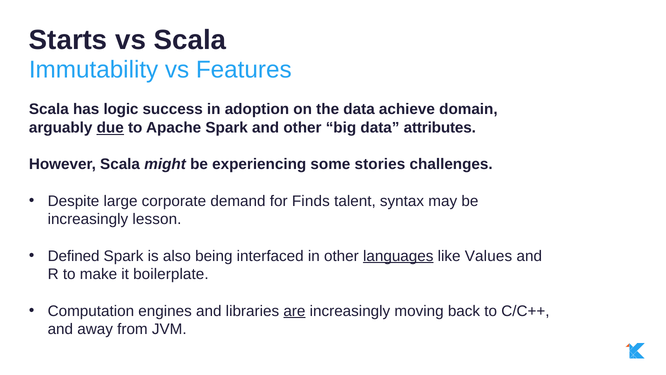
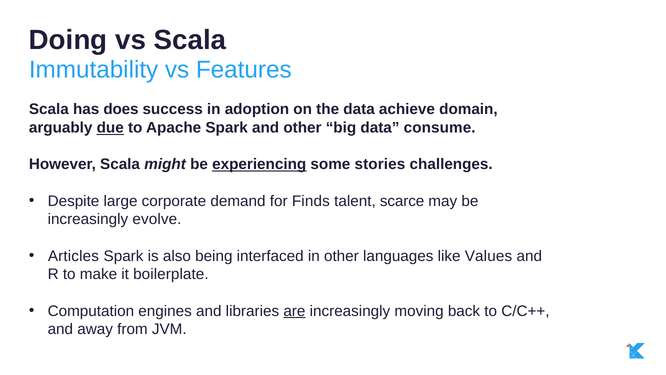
Starts: Starts -> Doing
logic: logic -> does
attributes: attributes -> consume
experiencing underline: none -> present
syntax: syntax -> scarce
lesson: lesson -> evolve
Defined: Defined -> Articles
languages underline: present -> none
